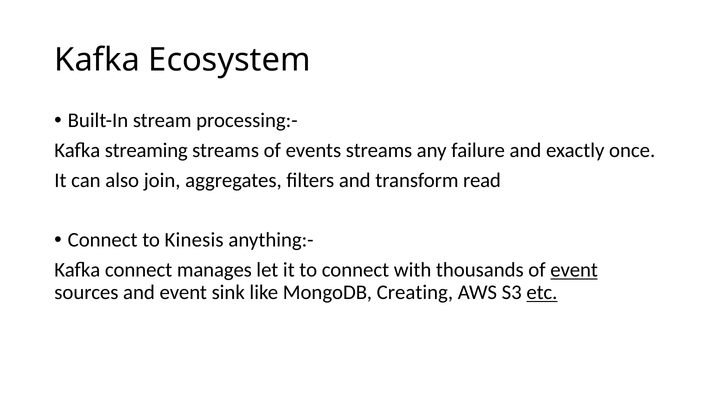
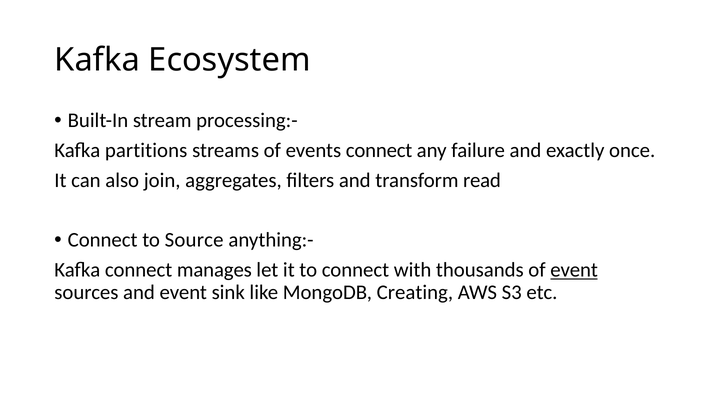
streaming: streaming -> partitions
events streams: streams -> connect
Kinesis: Kinesis -> Source
etc underline: present -> none
